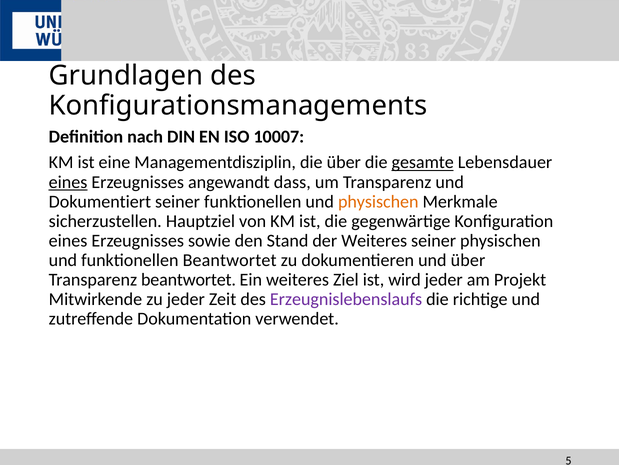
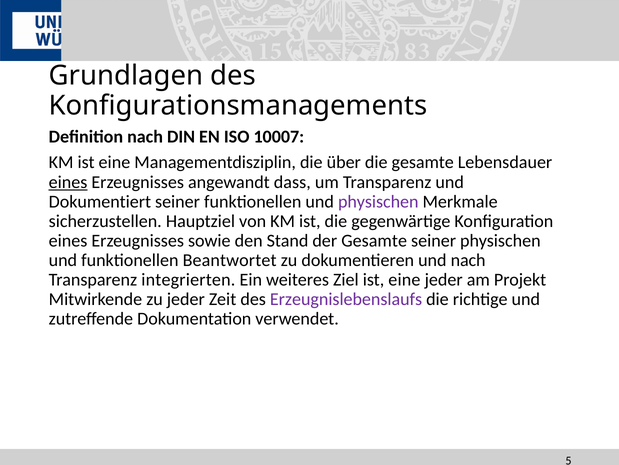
gesamte at (423, 162) underline: present -> none
physischen at (378, 201) colour: orange -> purple
der Weiteres: Weiteres -> Gesamte
und über: über -> nach
Transparenz beantwortet: beantwortet -> integrierten
Ziel ist wird: wird -> eine
